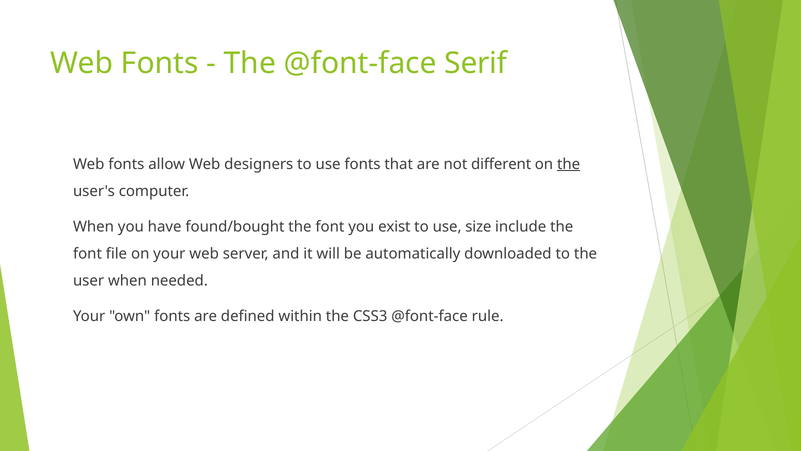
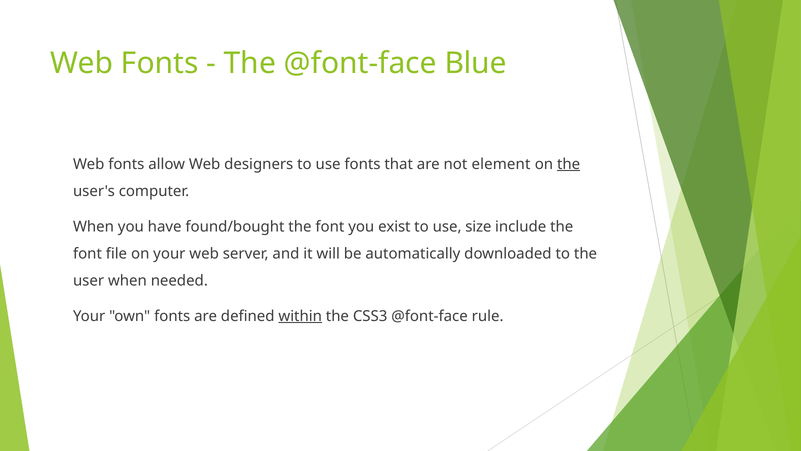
Serif: Serif -> Blue
different: different -> element
within underline: none -> present
